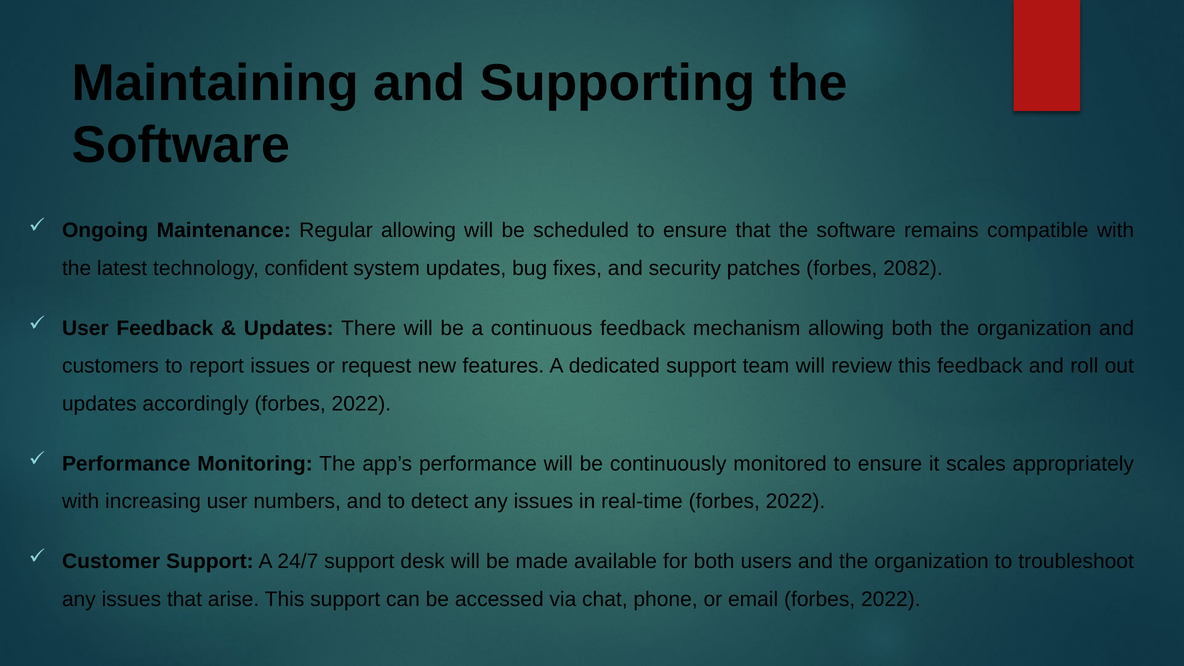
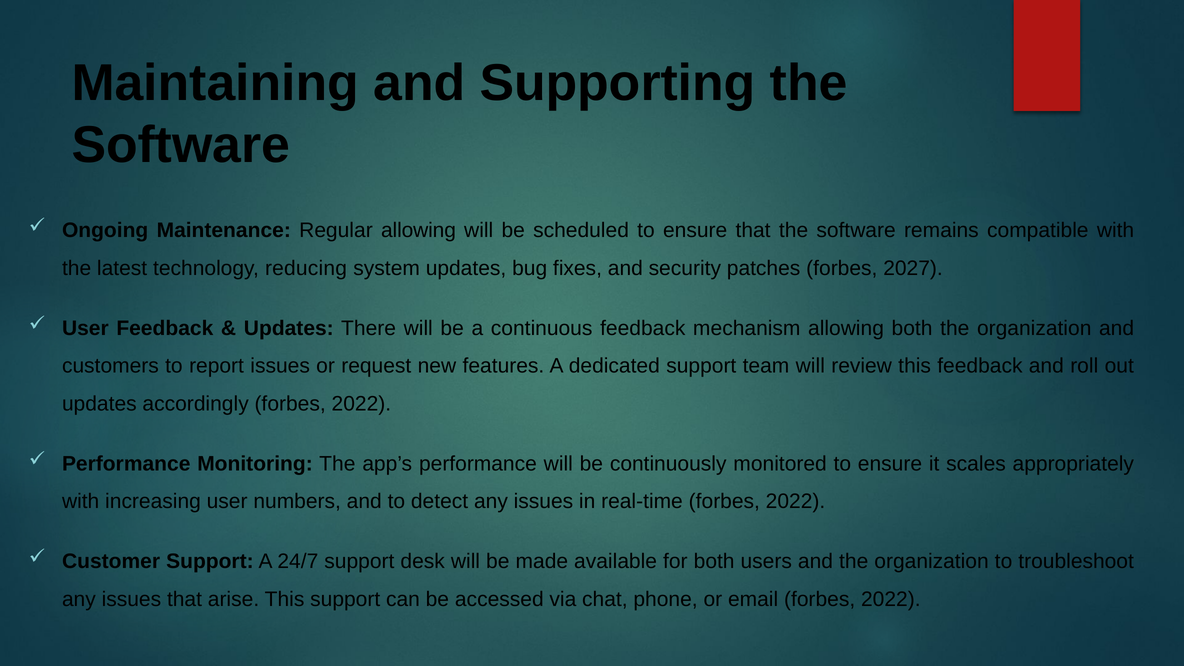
confident: confident -> reducing
2082: 2082 -> 2027
